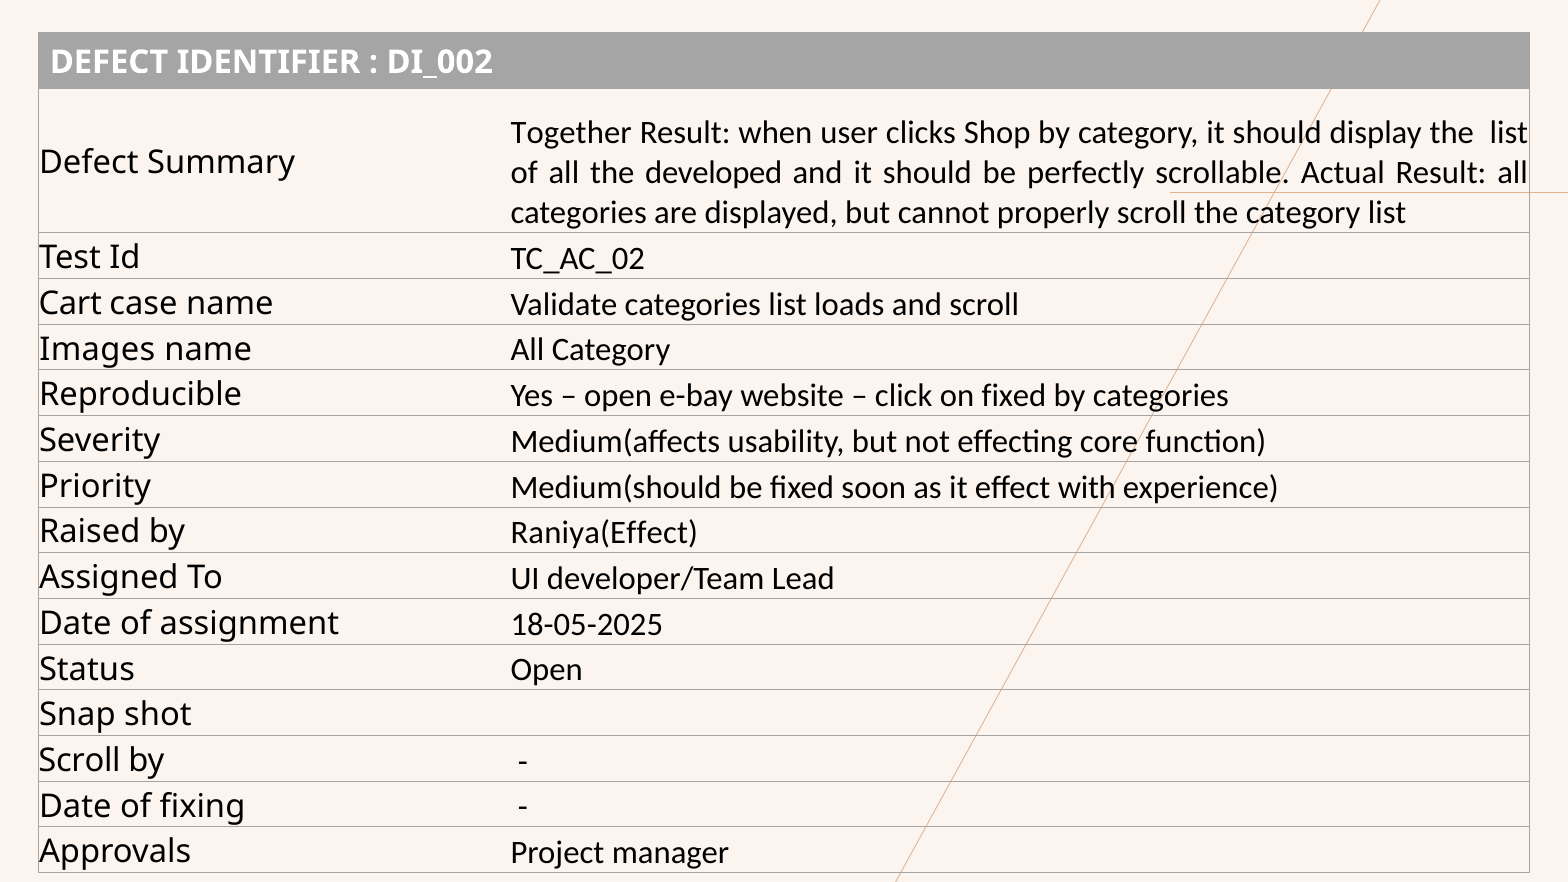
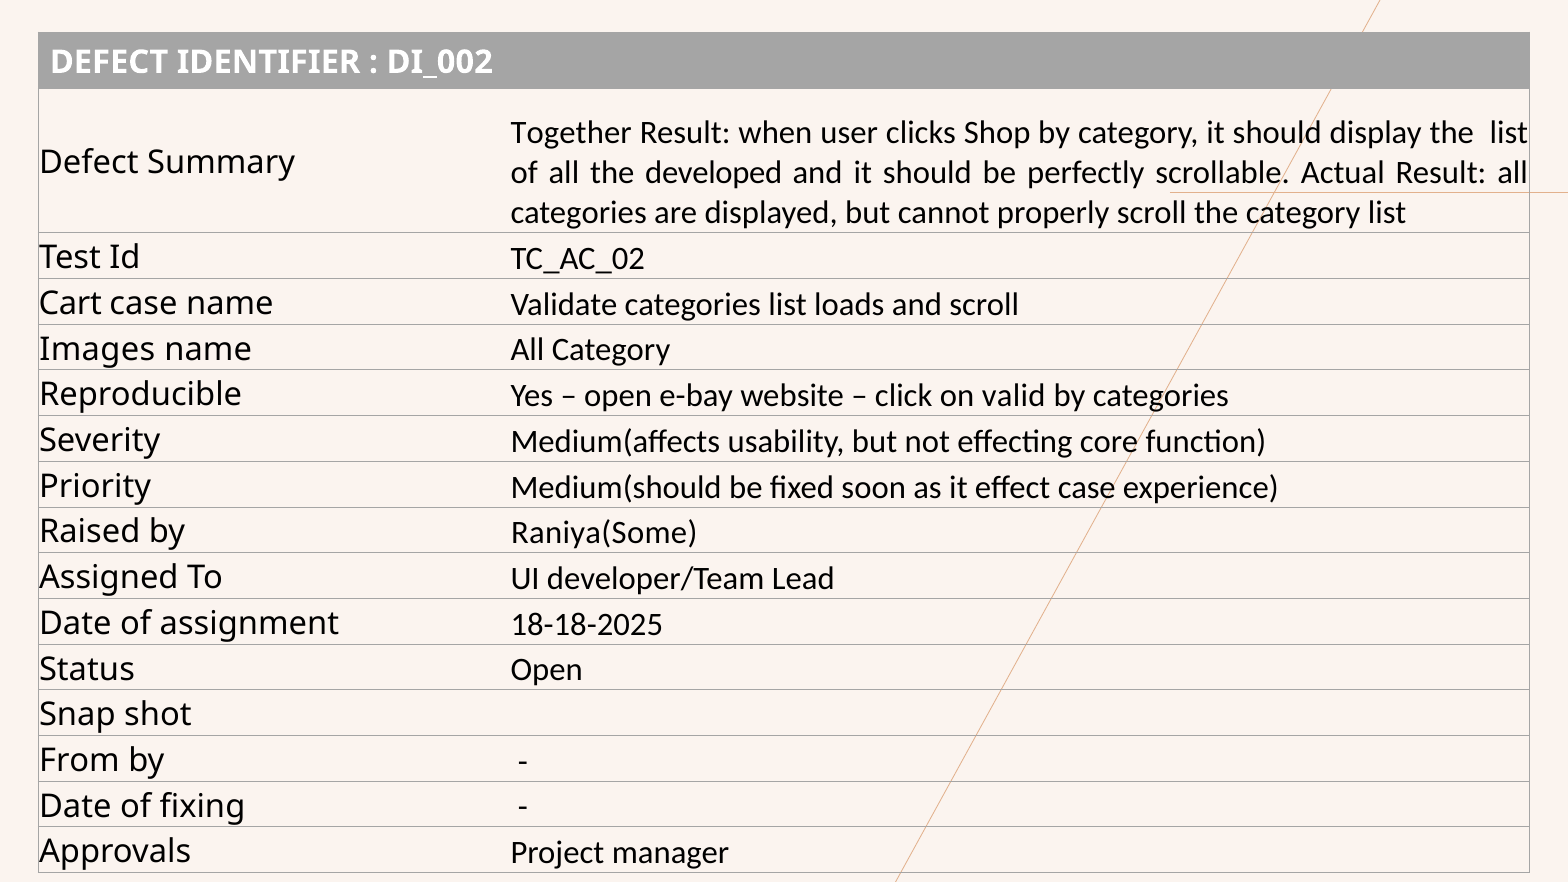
on fixed: fixed -> valid
effect with: with -> case
Raniya(Effect: Raniya(Effect -> Raniya(Some
18-05-2025: 18-05-2025 -> 18-18-2025
Scroll at (80, 761): Scroll -> From
